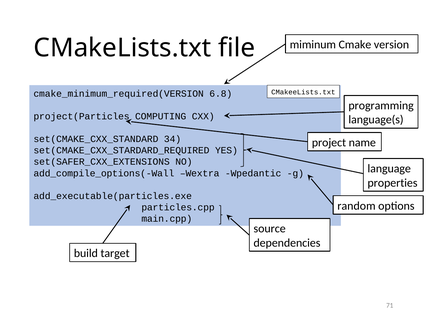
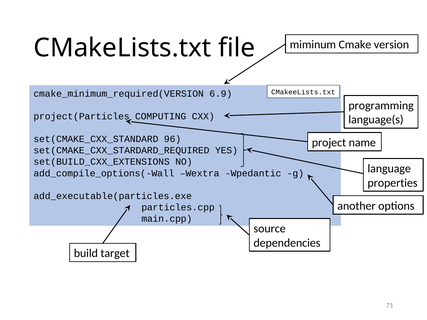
6.8: 6.8 -> 6.9
34: 34 -> 96
set(SAFER_CXX_EXTENSIONS: set(SAFER_CXX_EXTENSIONS -> set(BUILD_CXX_EXTENSIONS
random: random -> another
